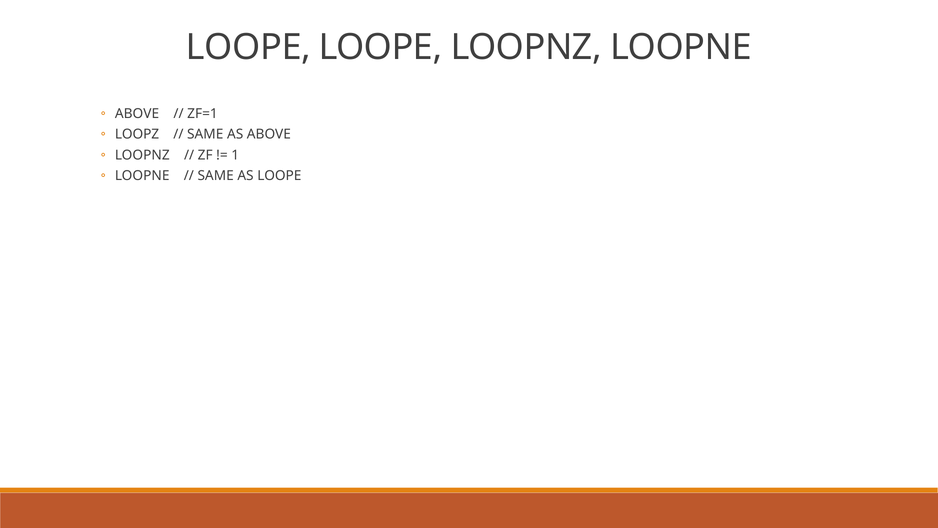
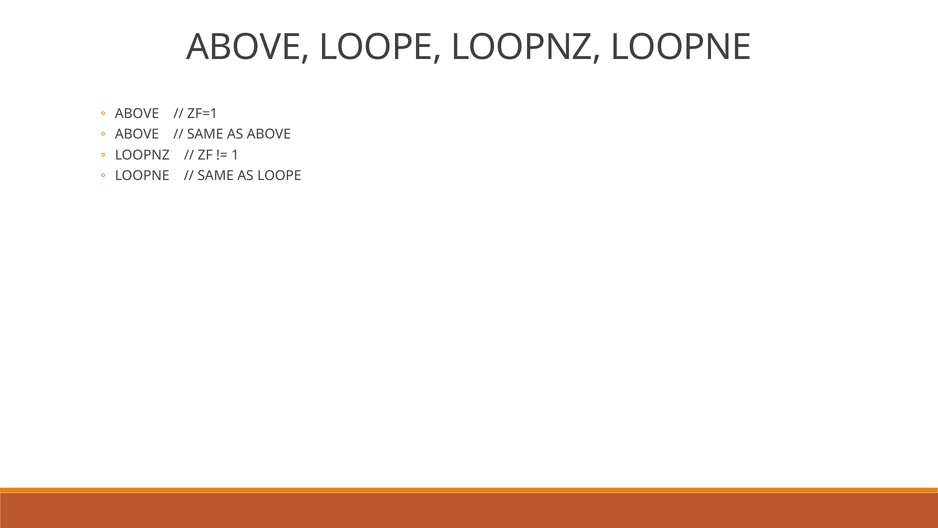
LOOPE at (248, 47): LOOPE -> ABOVE
LOOPZ at (137, 134): LOOPZ -> ABOVE
